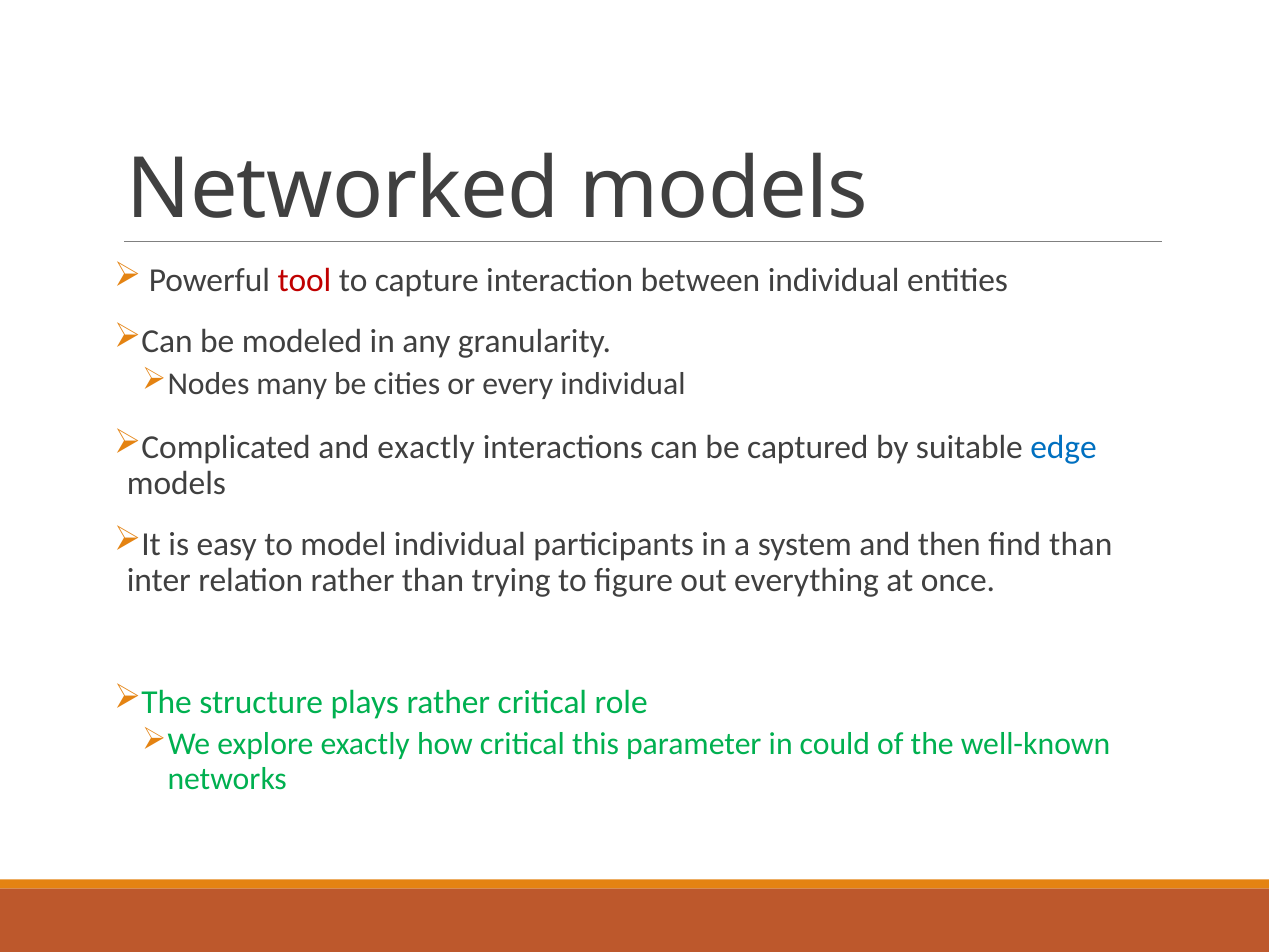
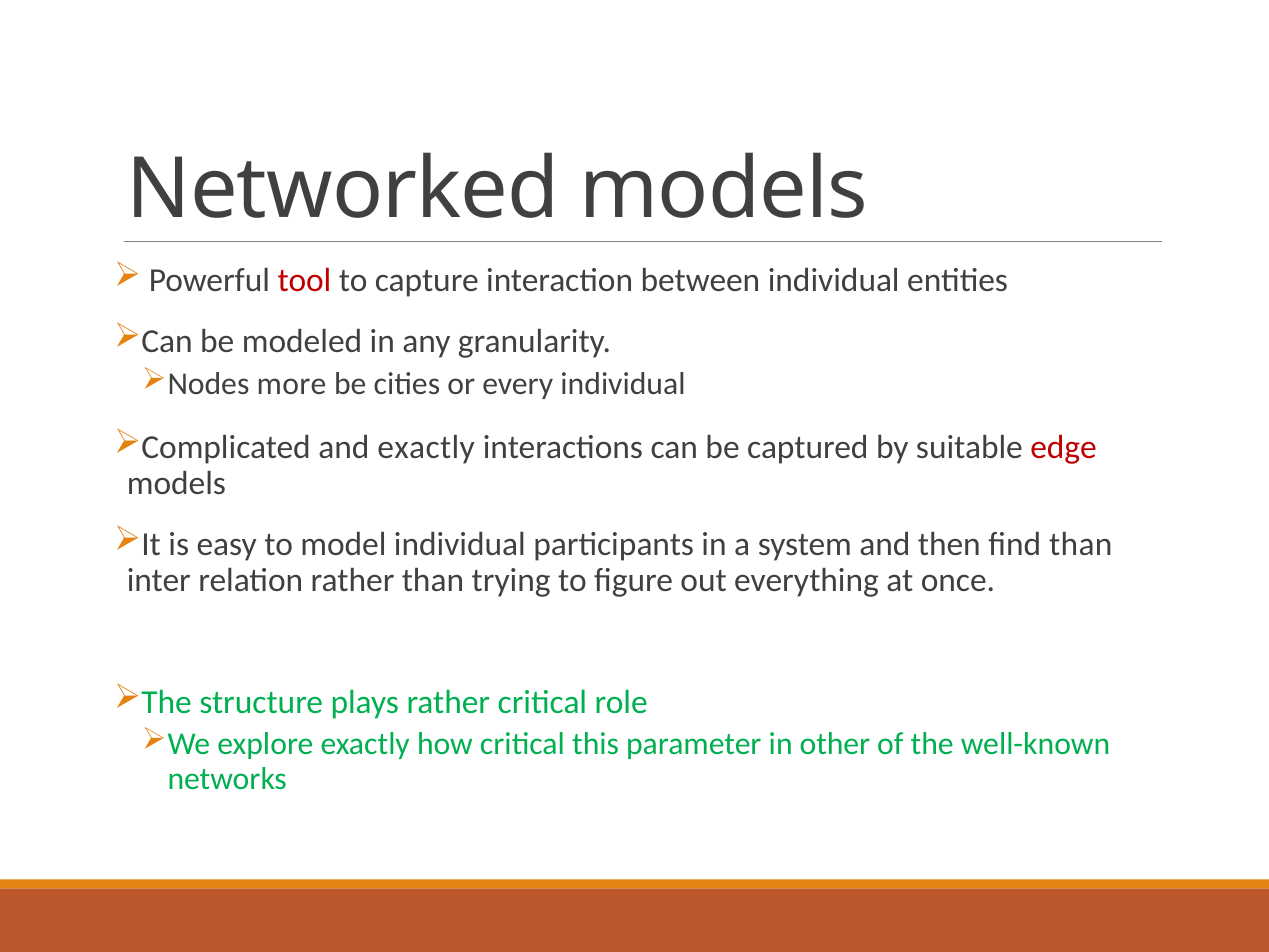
many: many -> more
edge colour: blue -> red
could: could -> other
